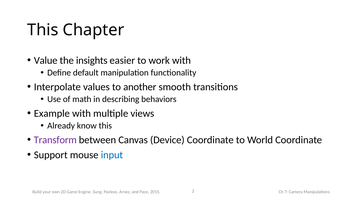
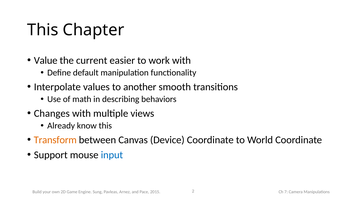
insights: insights -> current
Example: Example -> Changes
Transform colour: purple -> orange
